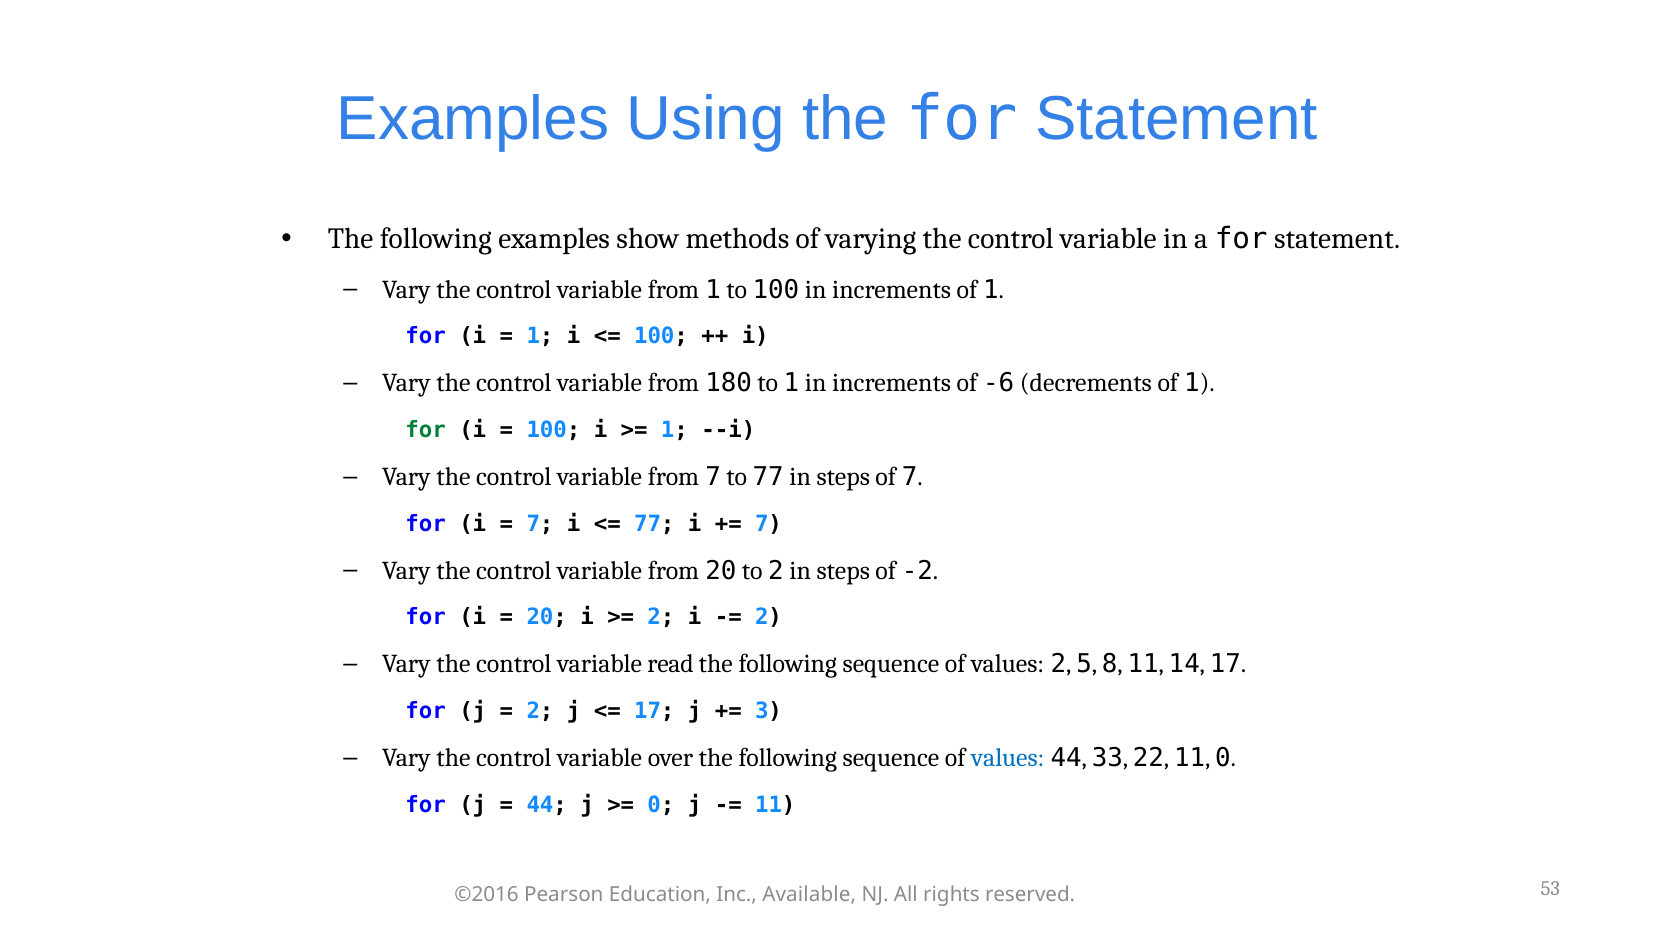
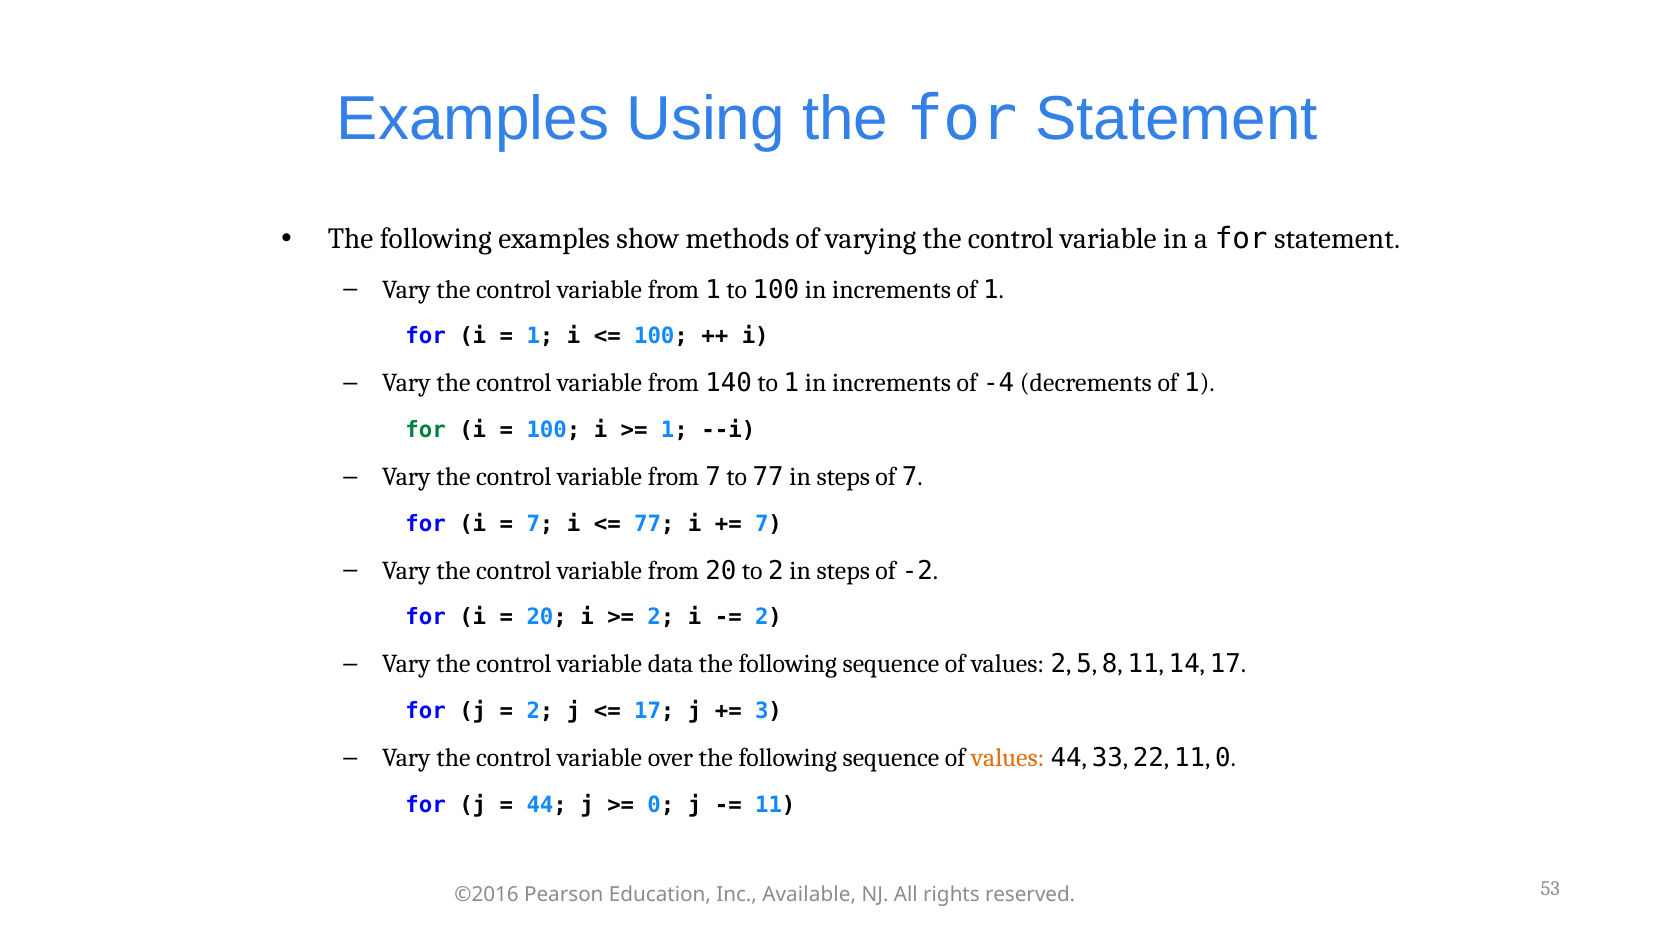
180: 180 -> 140
-6: -6 -> -4
read: read -> data
values at (1008, 758) colour: blue -> orange
